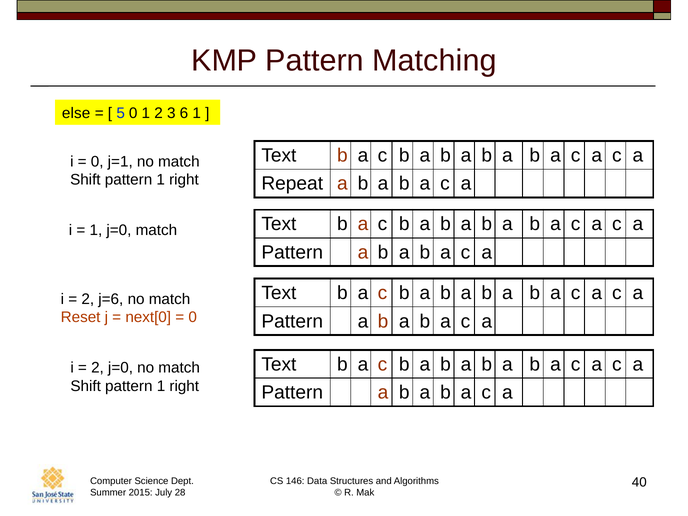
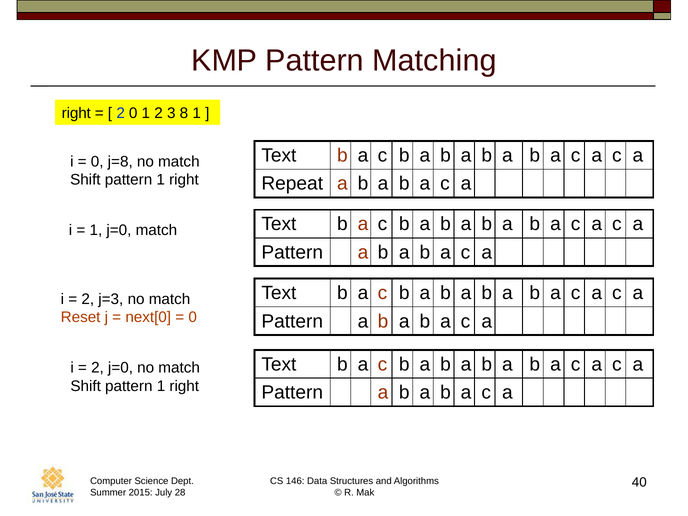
else at (76, 113): else -> right
5 at (121, 113): 5 -> 2
6: 6 -> 8
j=1: j=1 -> j=8
j=6: j=6 -> j=3
